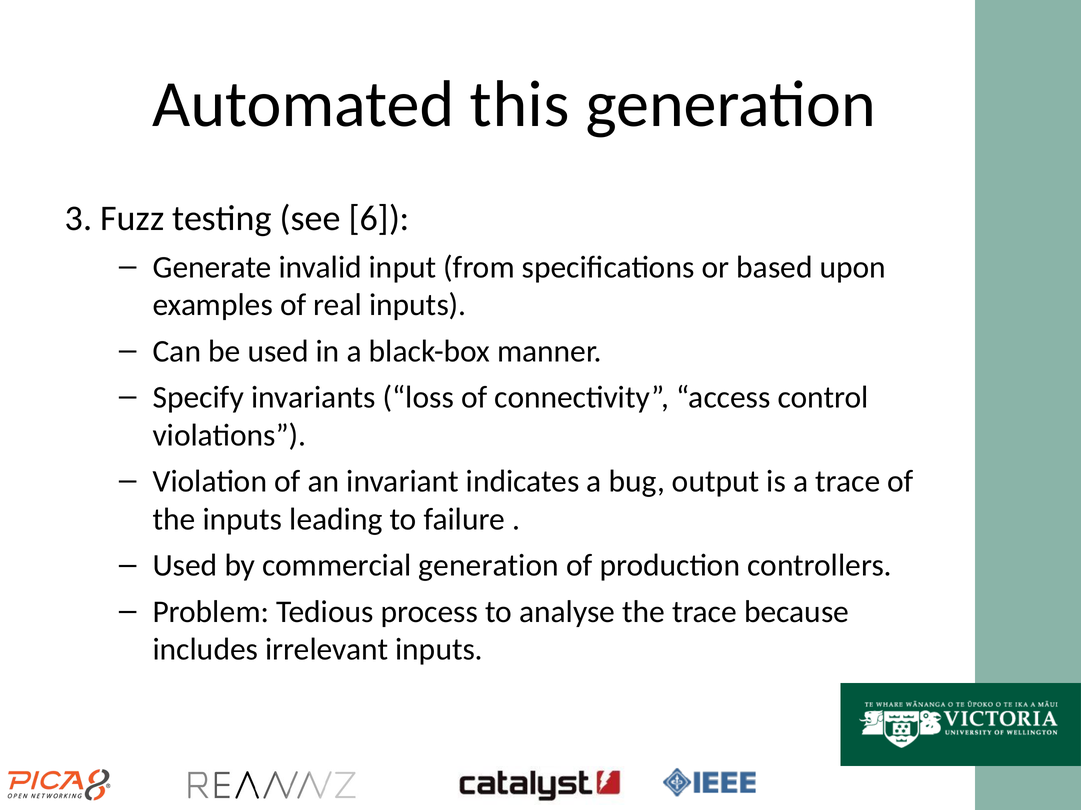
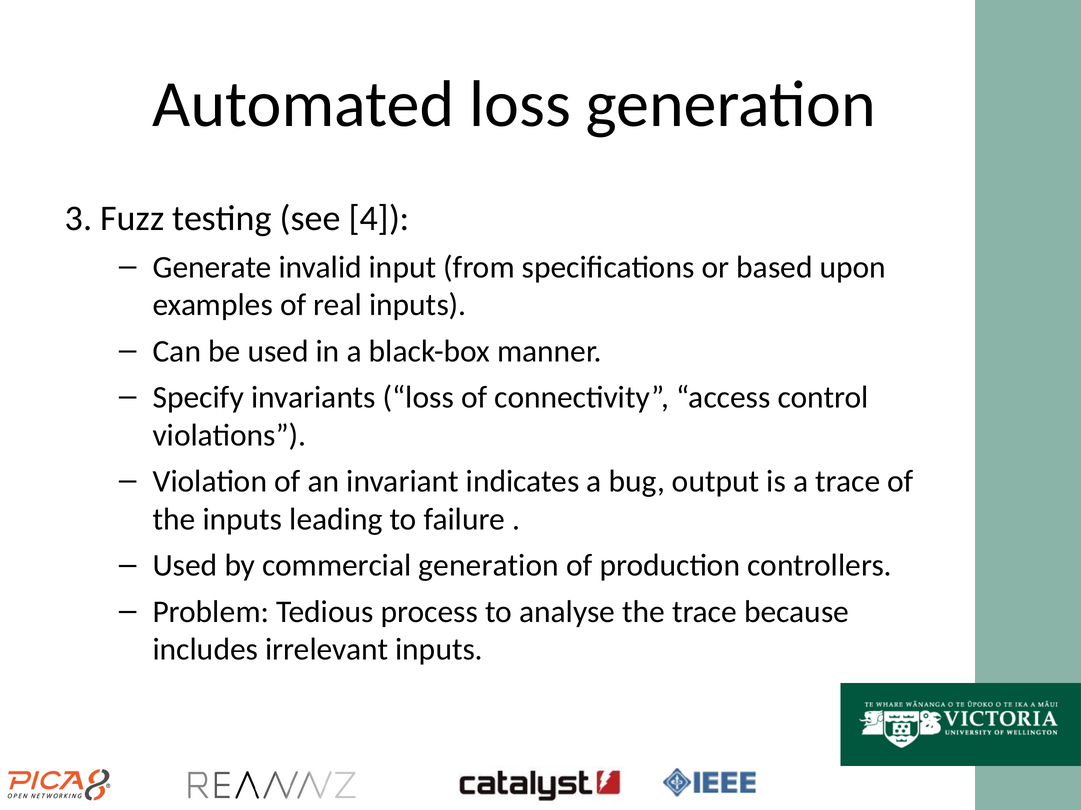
Automated this: this -> loss
6: 6 -> 4
